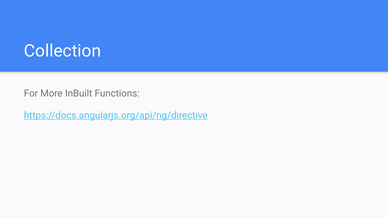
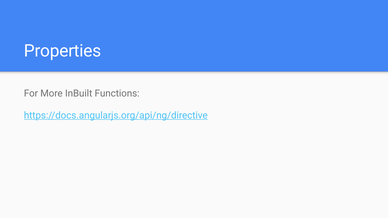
Collection: Collection -> Properties
